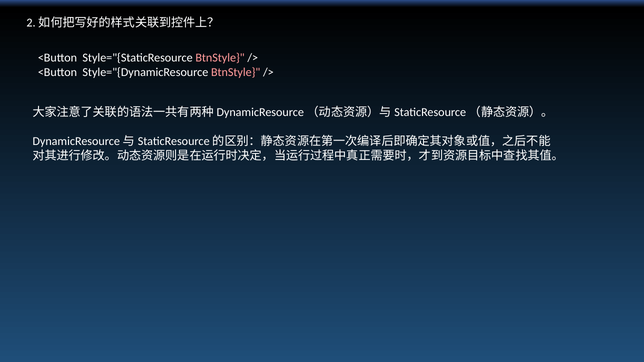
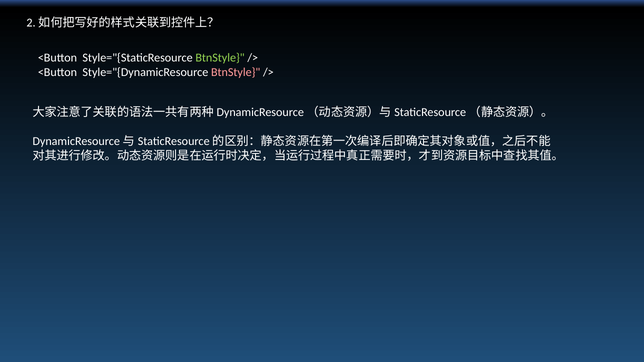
BtnStyle at (220, 58) colour: pink -> light green
